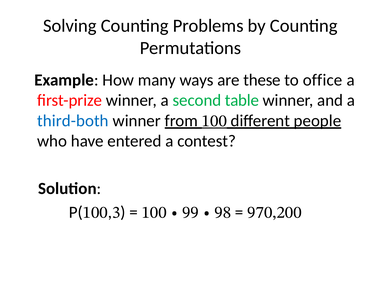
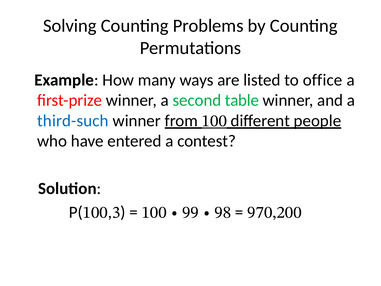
these: these -> listed
third-both: third-both -> third-such
